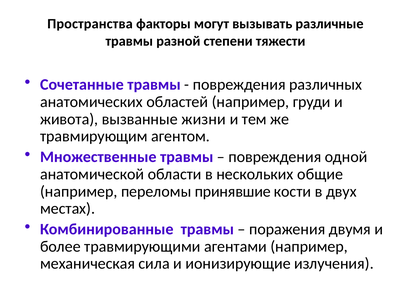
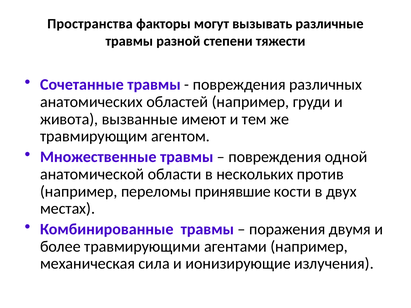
жизни: жизни -> имеют
общие: общие -> против
